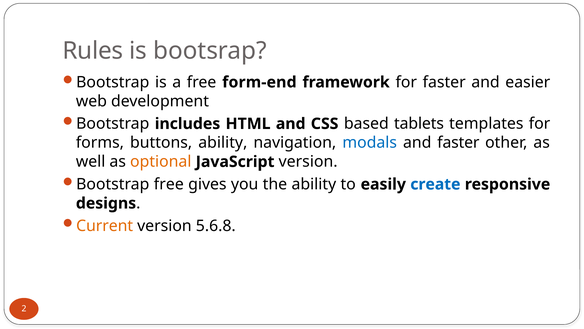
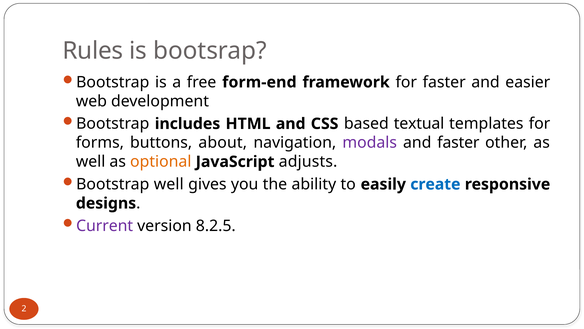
tablets: tablets -> textual
buttons ability: ability -> about
modals colour: blue -> purple
JavaScript version: version -> adjusts
Bootstrap free: free -> well
Current colour: orange -> purple
5.6.8: 5.6.8 -> 8.2.5
